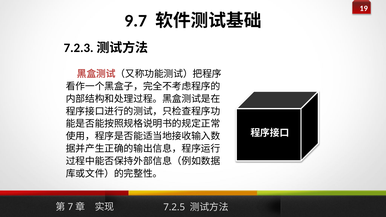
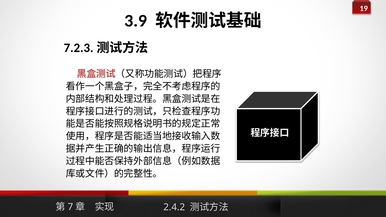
9.7: 9.7 -> 3.9
7.2.5: 7.2.5 -> 2.4.2
